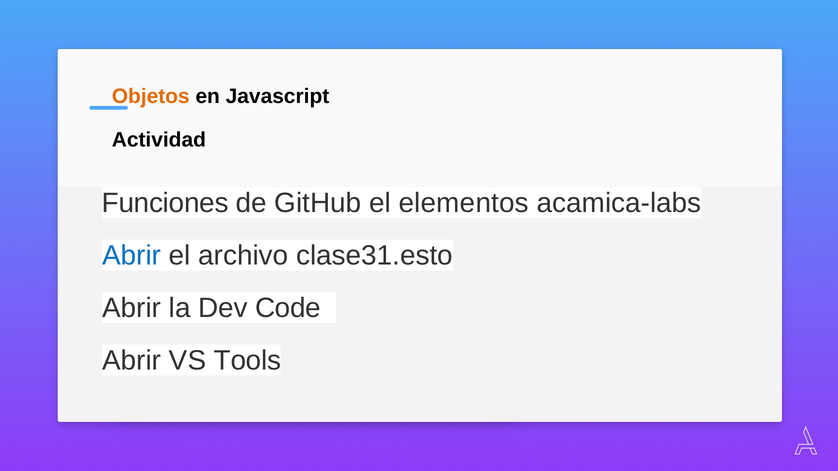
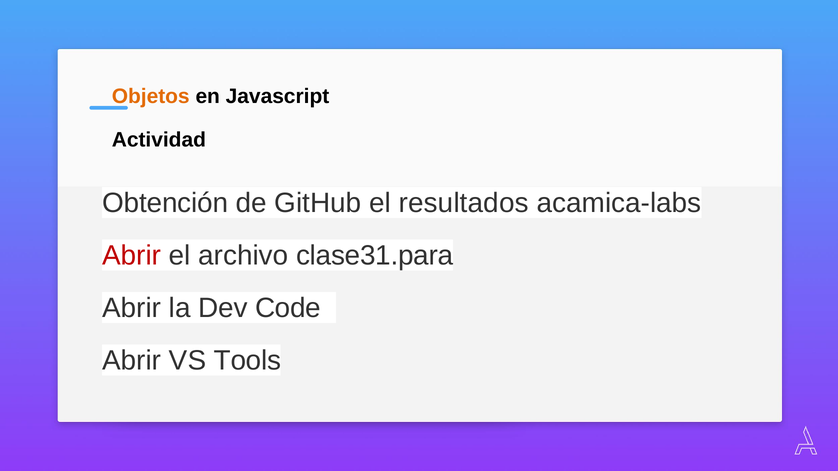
Funciones: Funciones -> Obtención
elementos: elementos -> resultados
Abrir at (132, 256) colour: blue -> red
clase31.esto: clase31.esto -> clase31.para
